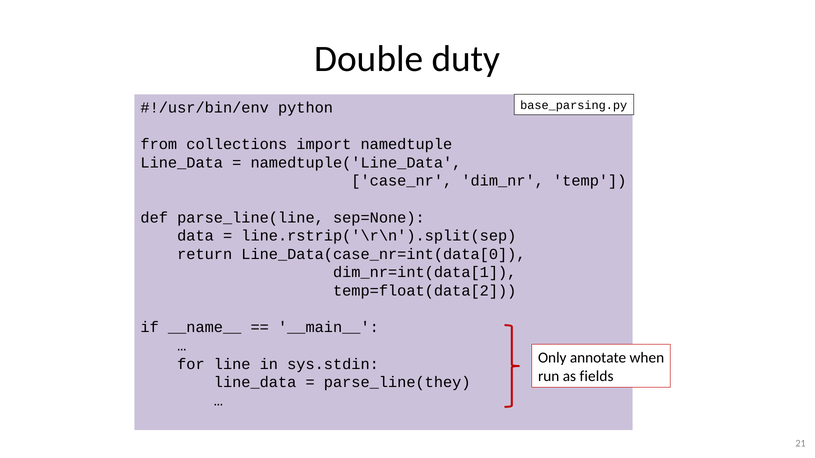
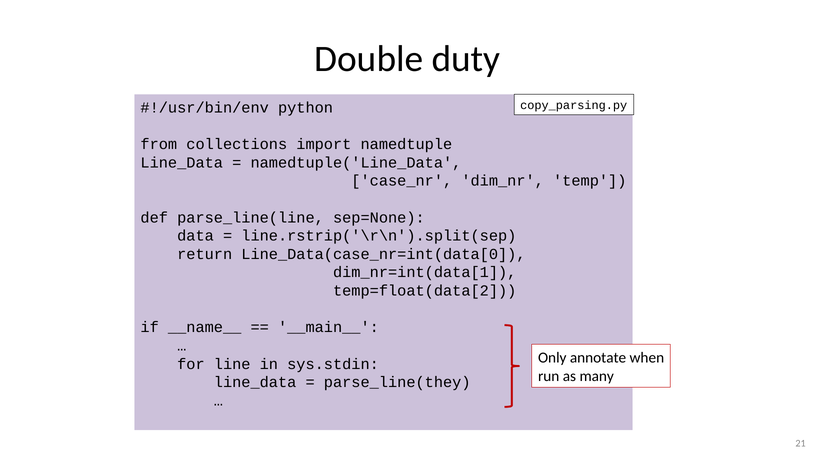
base_parsing.py: base_parsing.py -> copy_parsing.py
fields: fields -> many
